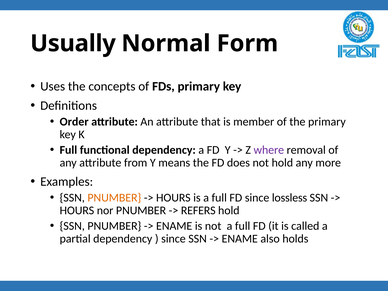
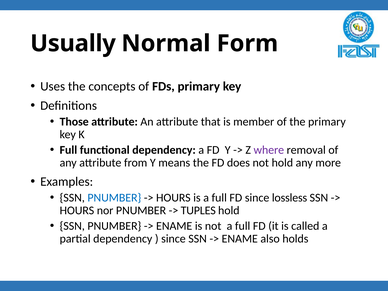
Order: Order -> Those
PNUMBER at (114, 198) colour: orange -> blue
REFERS: REFERS -> TUPLES
